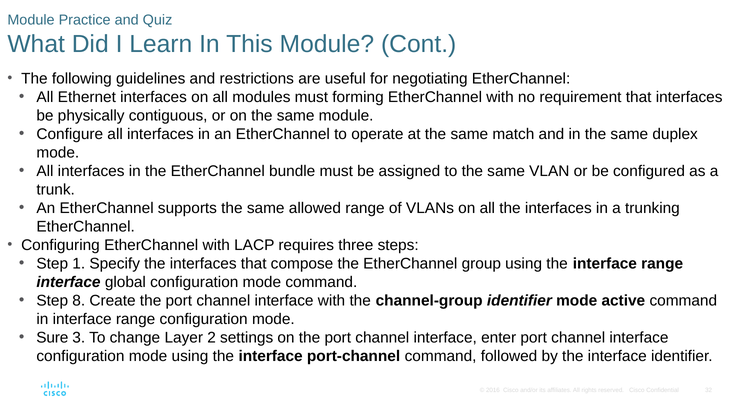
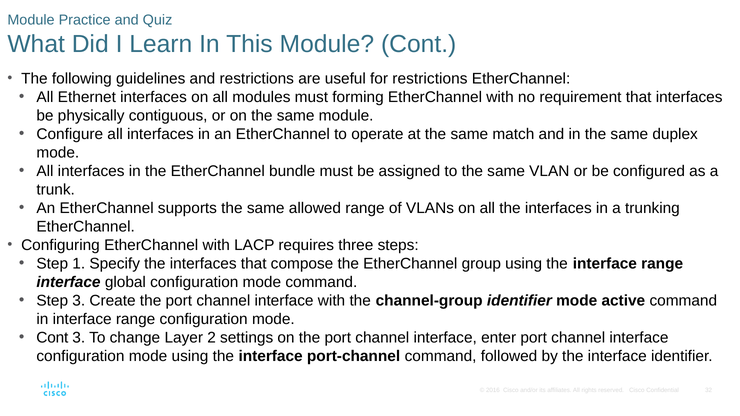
for negotiating: negotiating -> restrictions
Step 8: 8 -> 3
Sure at (52, 338): Sure -> Cont
